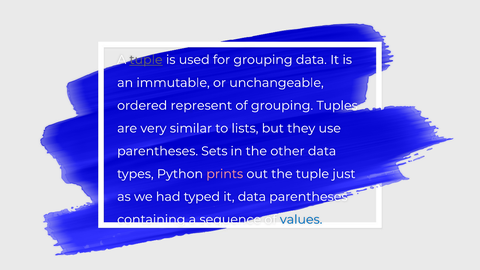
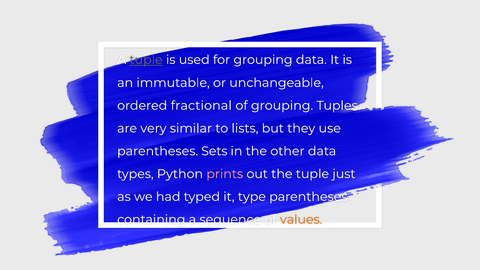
represent: represent -> fractional
it data: data -> type
values colour: blue -> orange
